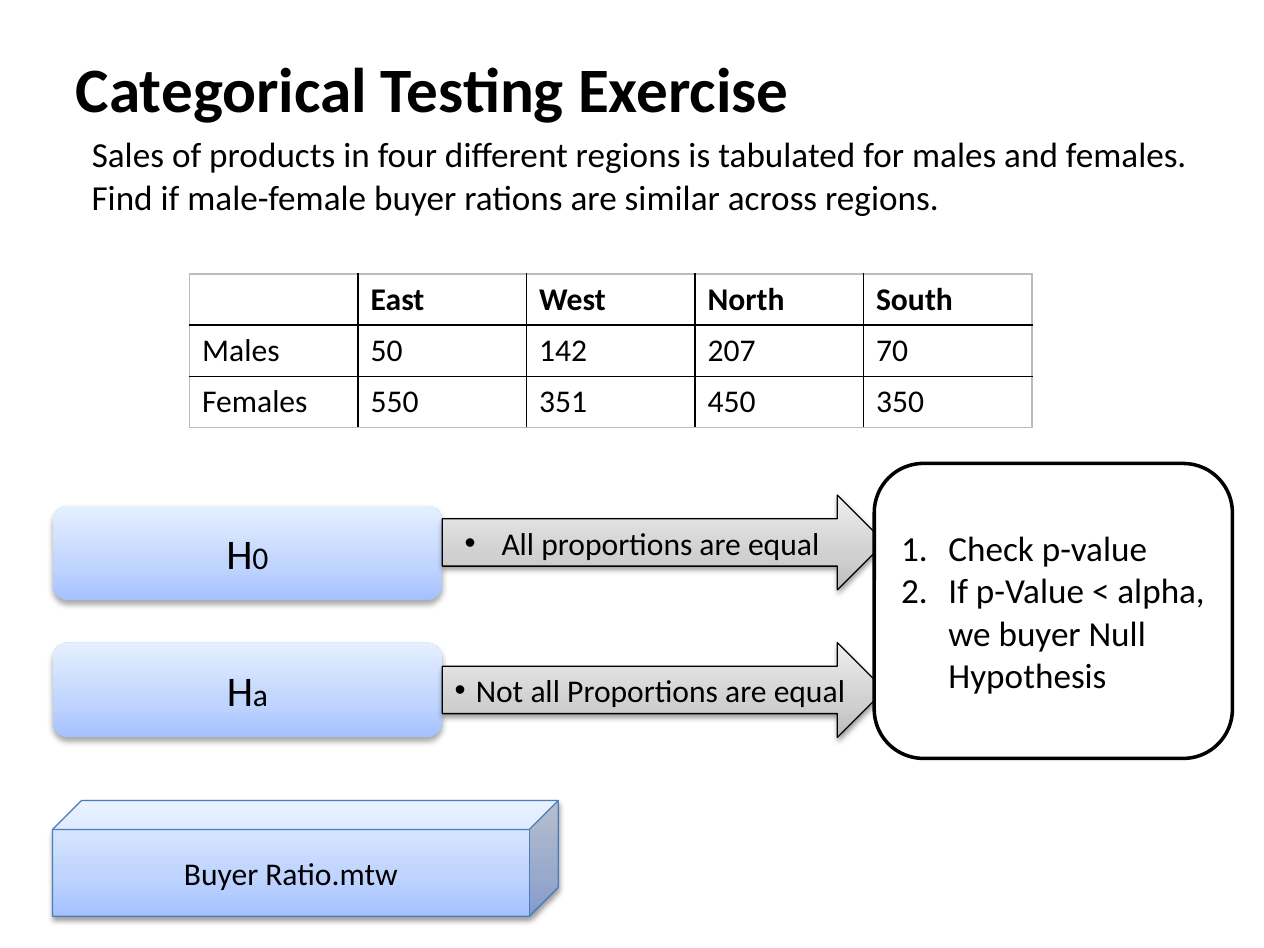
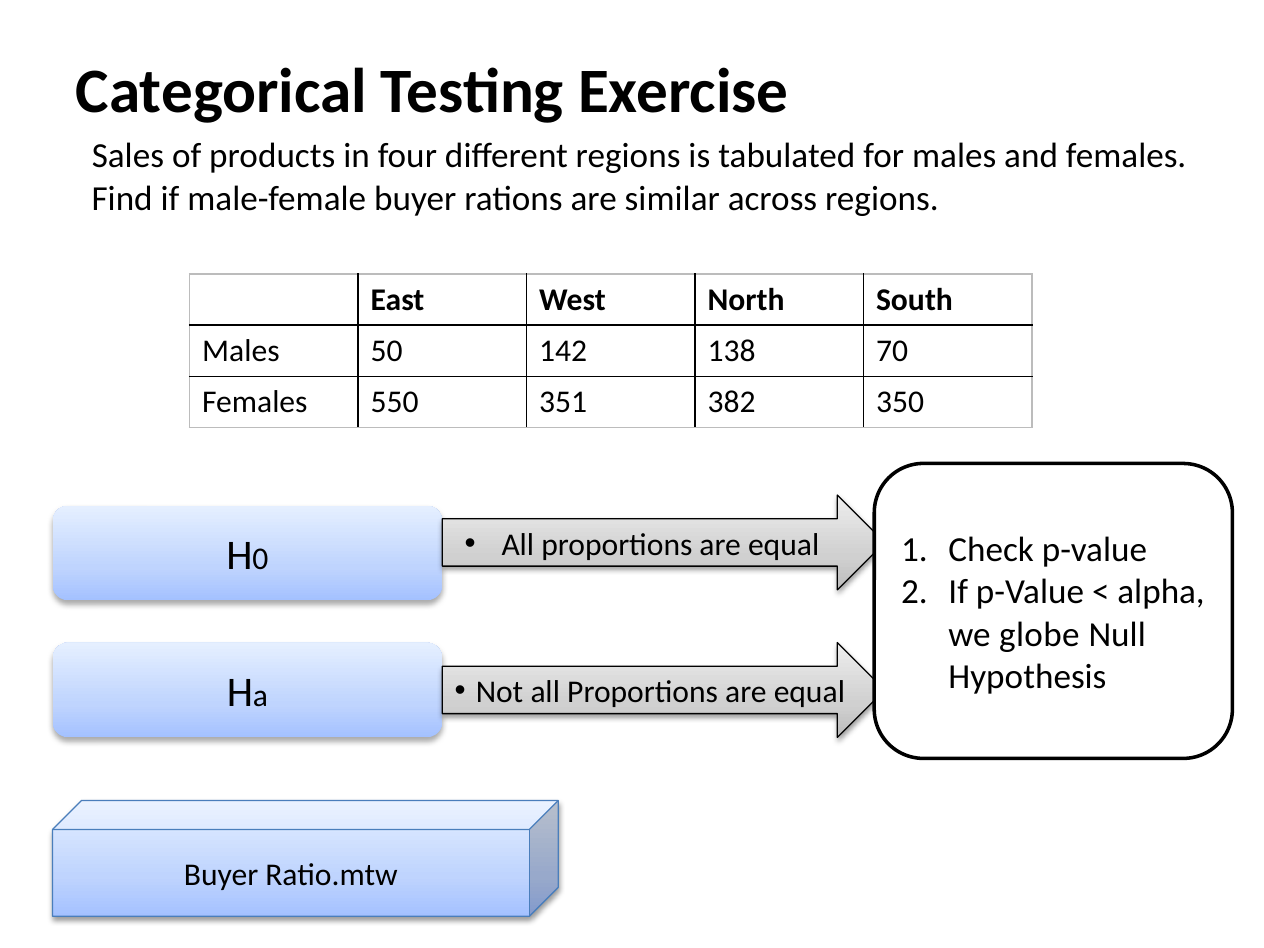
207: 207 -> 138
450: 450 -> 382
we buyer: buyer -> globe
